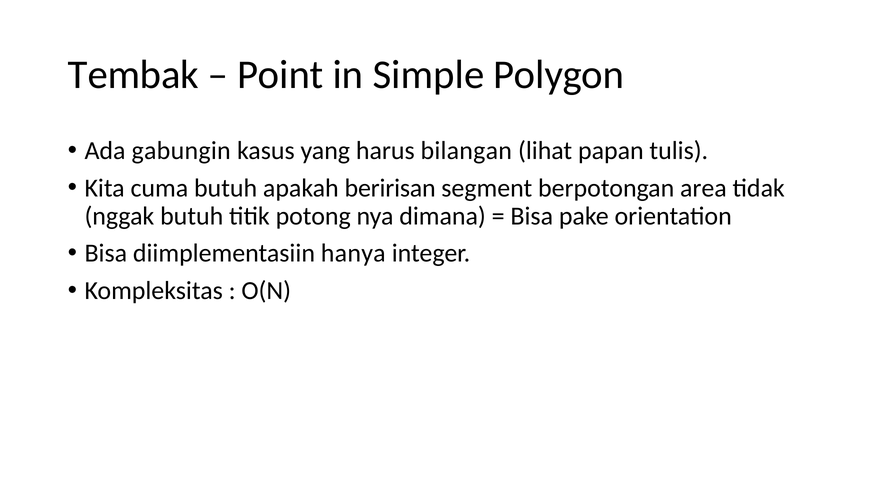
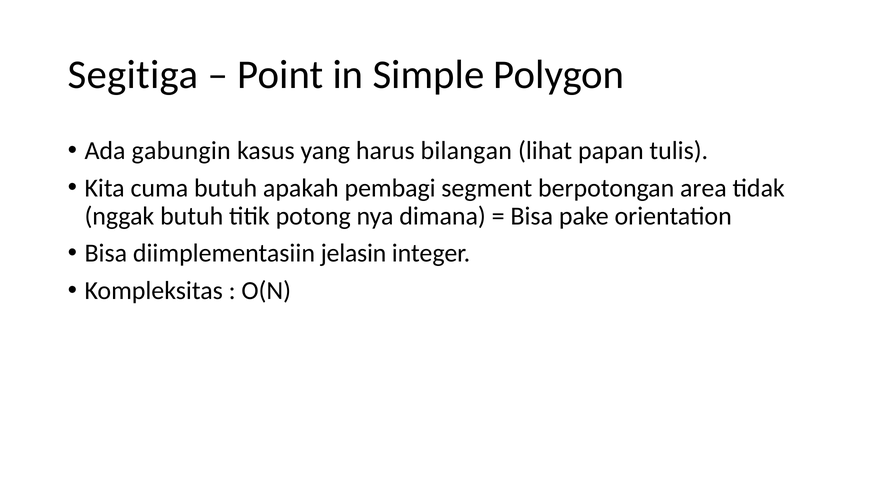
Tembak: Tembak -> Segitiga
beririsan: beririsan -> pembagi
hanya: hanya -> jelasin
